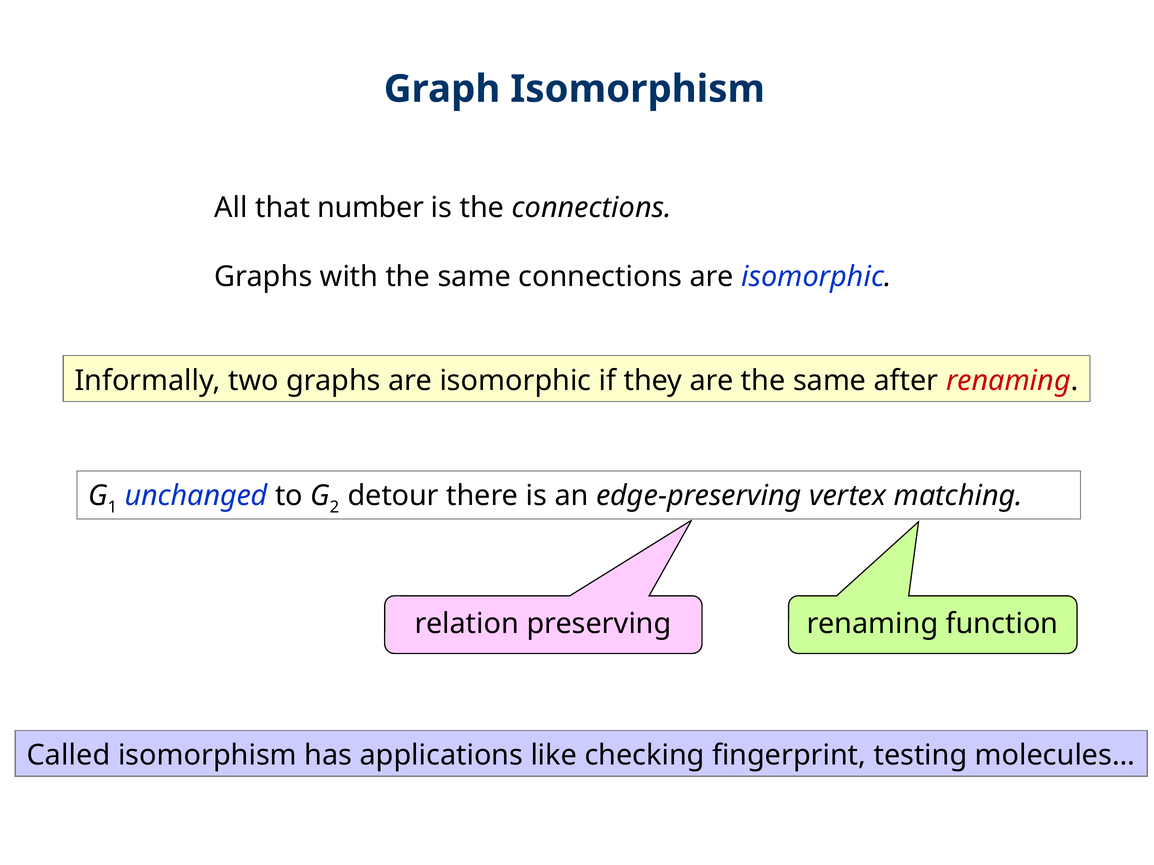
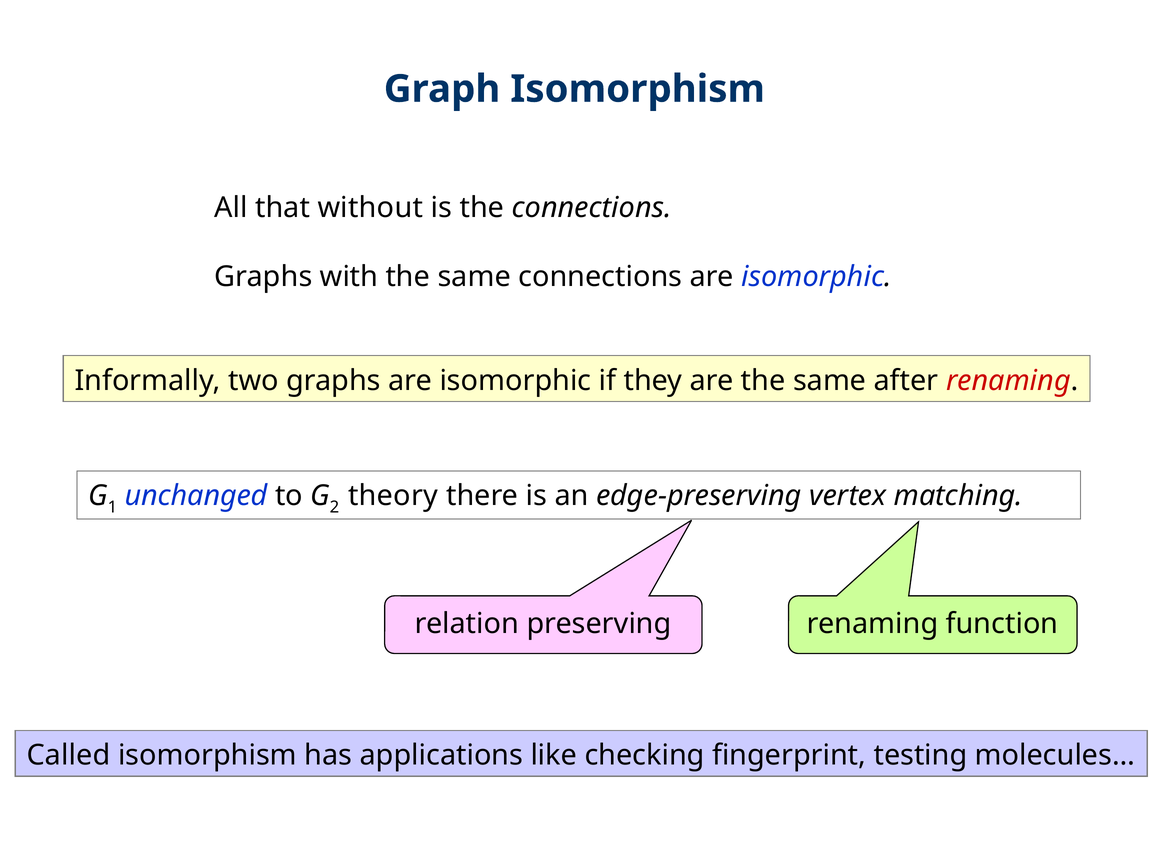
number: number -> without
detour: detour -> theory
